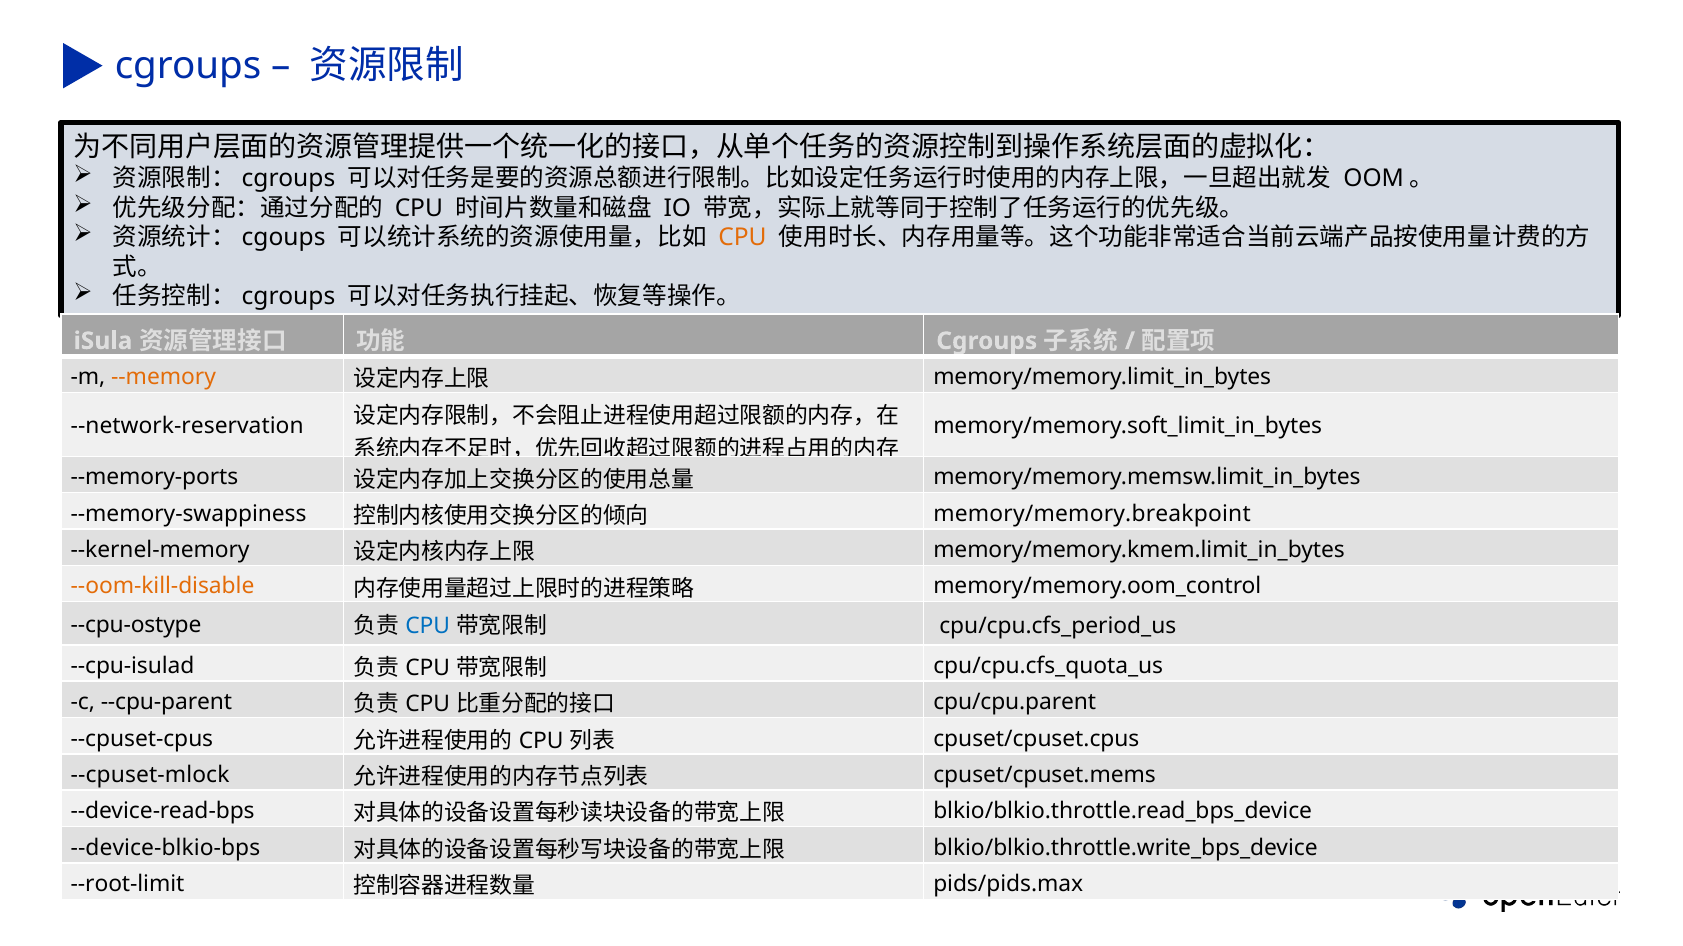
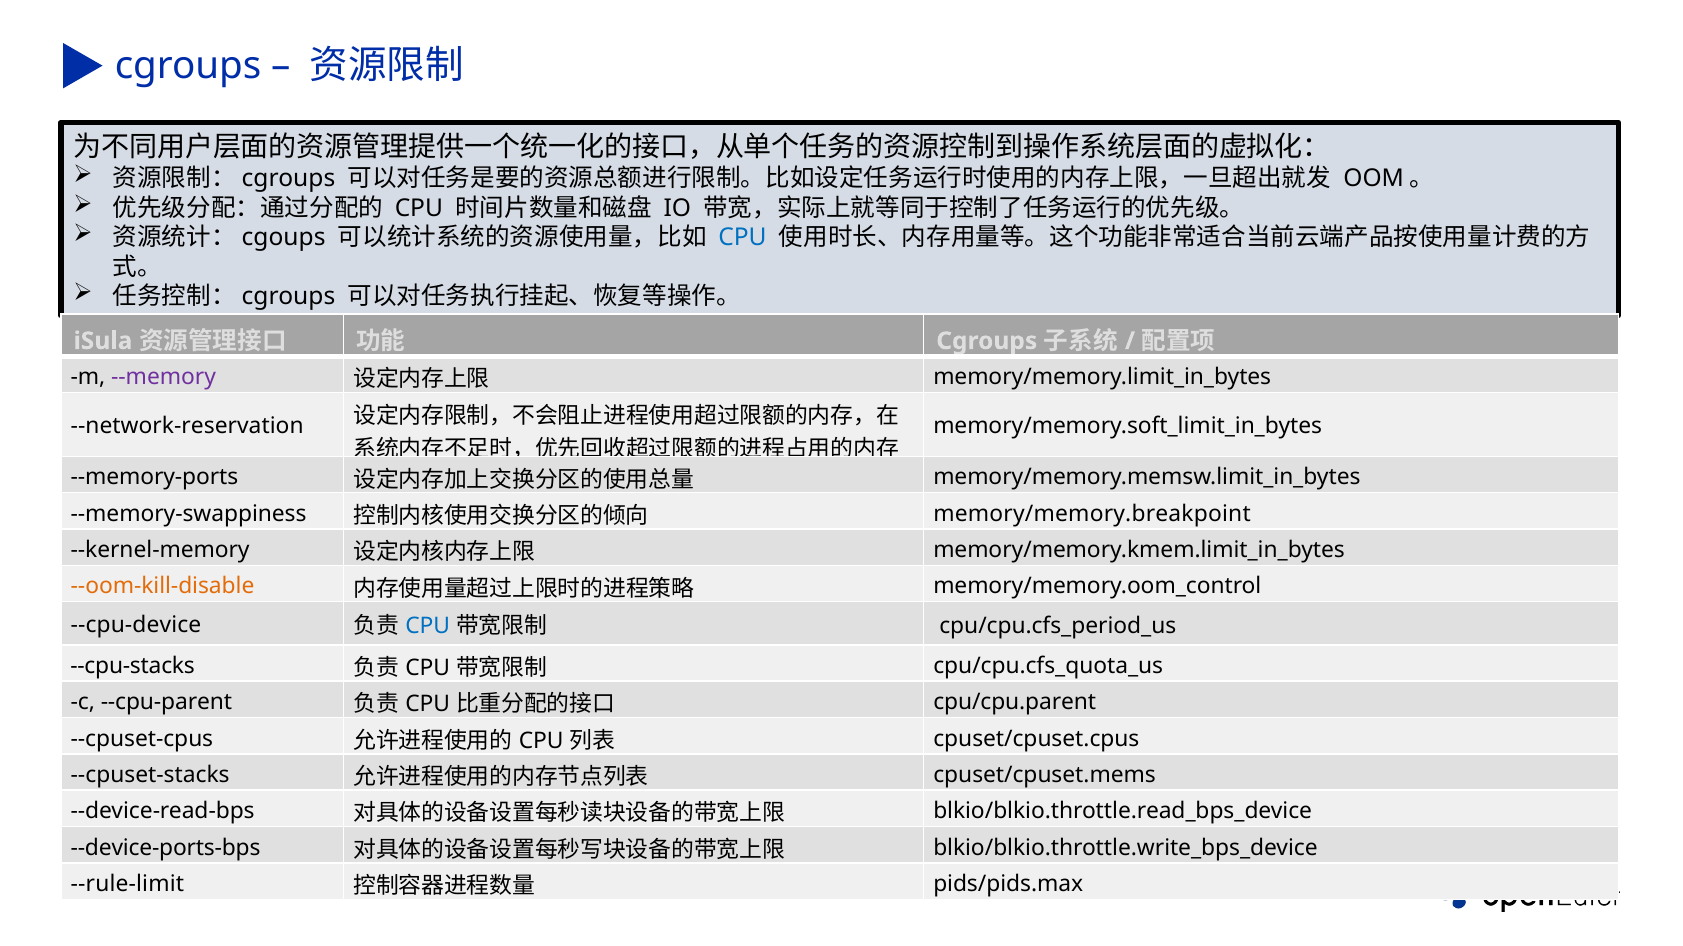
CPU at (743, 238) colour: orange -> blue
--memory colour: orange -> purple
--cpu-ostype: --cpu-ostype -> --cpu-device
--cpu-isulad: --cpu-isulad -> --cpu-stacks
--cpuset-mlock: --cpuset-mlock -> --cpuset-stacks
--device-blkio-bps: --device-blkio-bps -> --device-ports-bps
--root-limit: --root-limit -> --rule-limit
